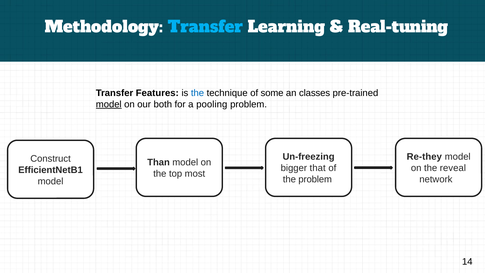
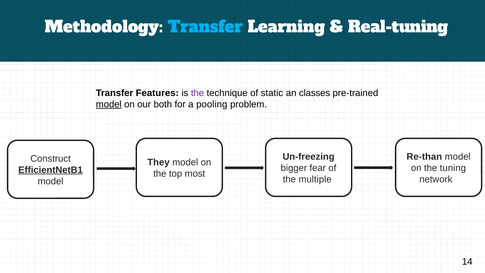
the at (197, 93) colour: blue -> purple
some: some -> static
Re-they: Re-they -> Re-than
Than: Than -> They
that: that -> fear
reveal: reveal -> tuning
EfficientNetB1 underline: none -> present
the problem: problem -> multiple
